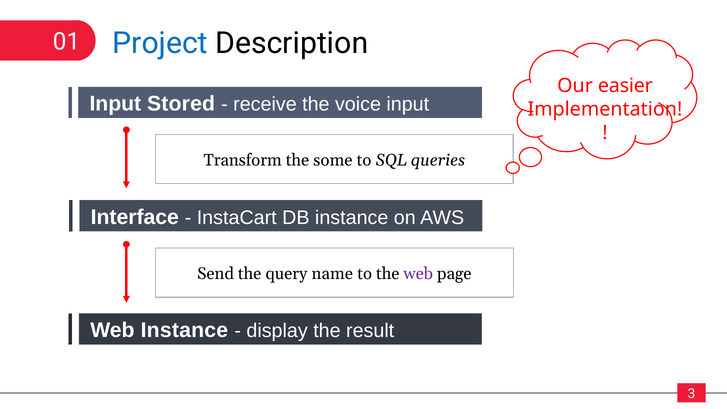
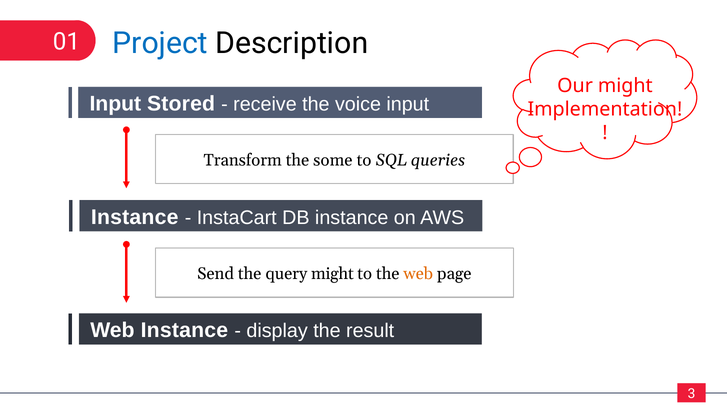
Our easier: easier -> might
Interface at (135, 217): Interface -> Instance
query name: name -> might
web at (418, 274) colour: purple -> orange
